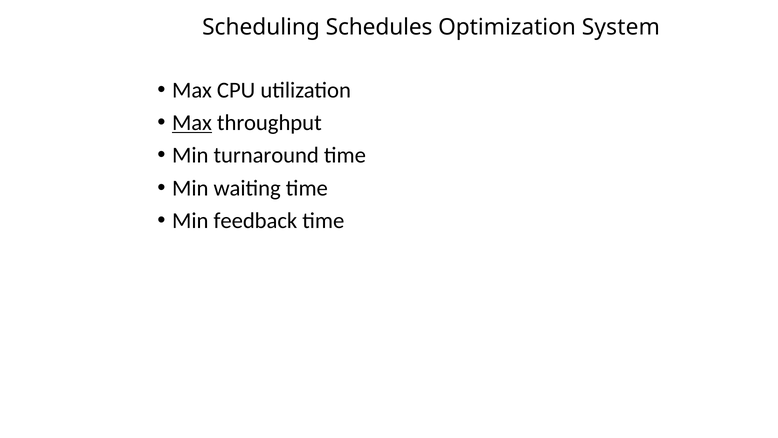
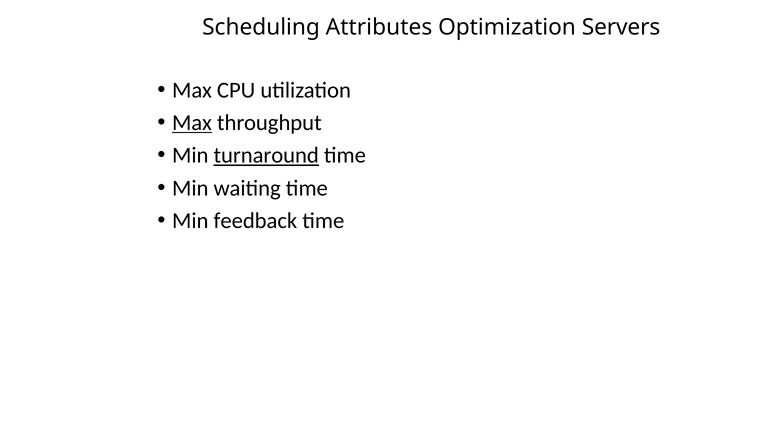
Schedules: Schedules -> Attributes
System: System -> Servers
turnaround underline: none -> present
